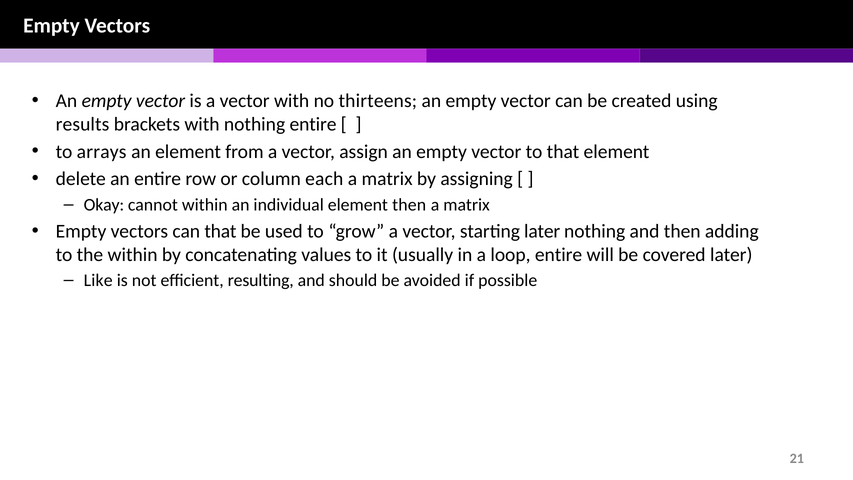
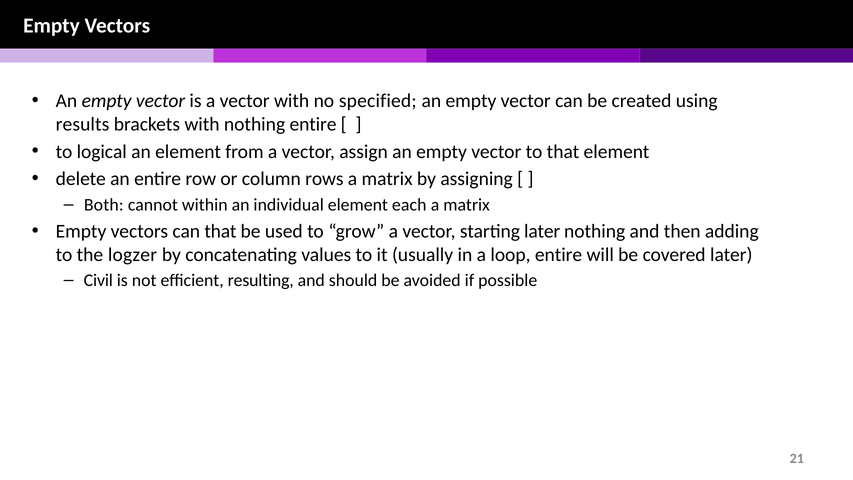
thirteens: thirteens -> specified
arrays: arrays -> logical
each: each -> rows
Okay: Okay -> Both
element then: then -> each
the within: within -> logzer
Like: Like -> Civil
